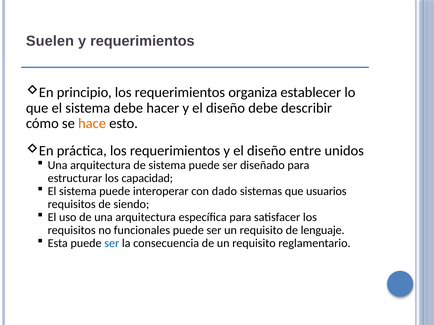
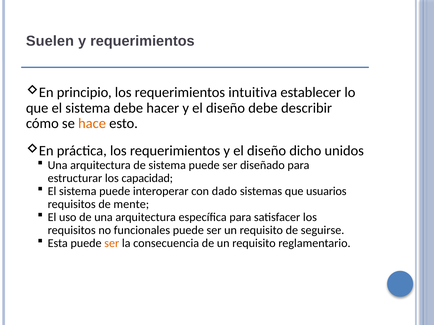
organiza: organiza -> intuitiva
entre: entre -> dicho
siendo: siendo -> mente
lenguaje: lenguaje -> seguirse
ser at (112, 243) colour: blue -> orange
